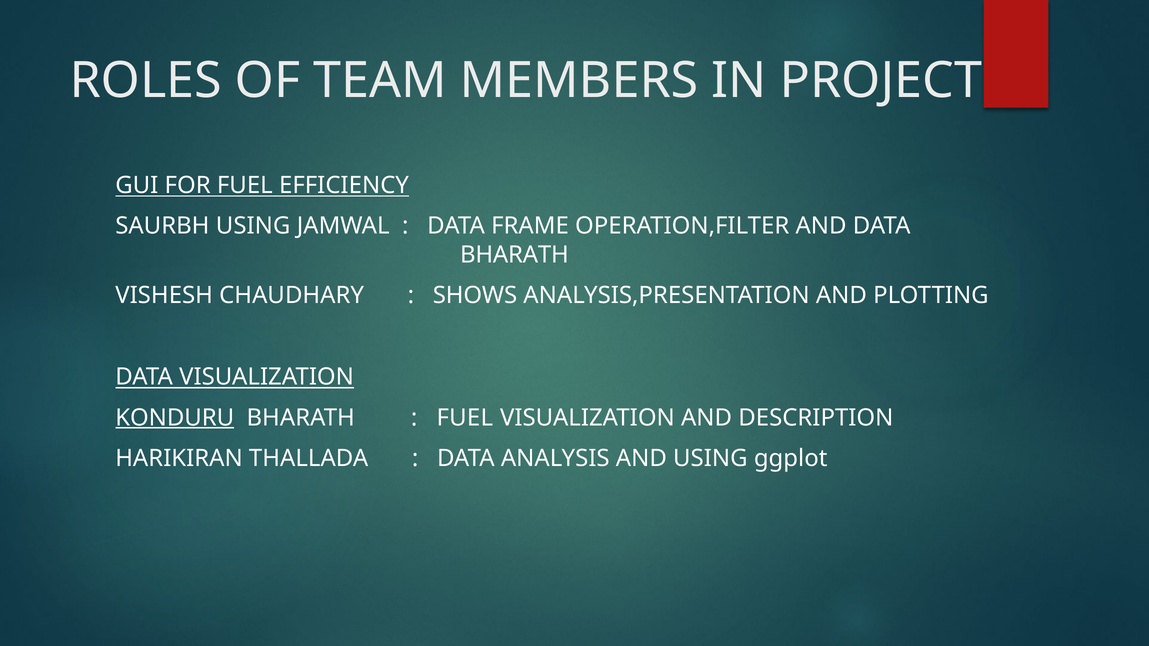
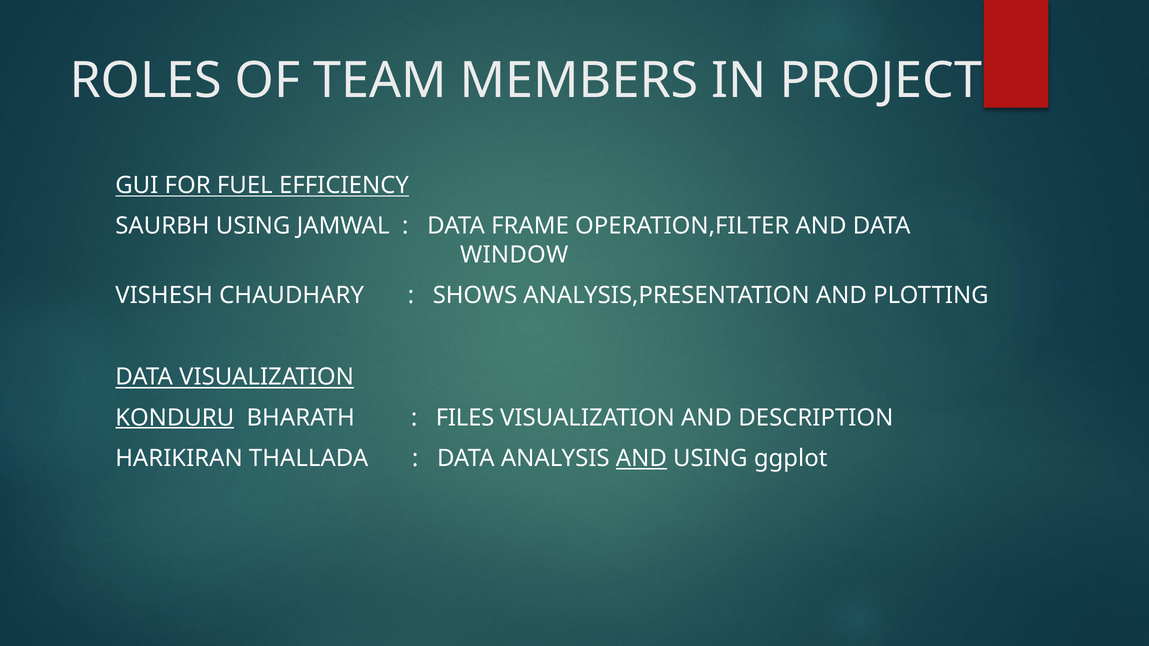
BHARATH at (514, 255): BHARATH -> WINDOW
FUEL at (465, 418): FUEL -> FILES
AND at (641, 459) underline: none -> present
